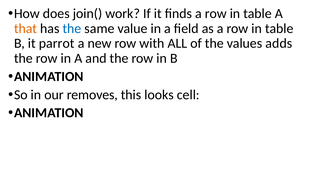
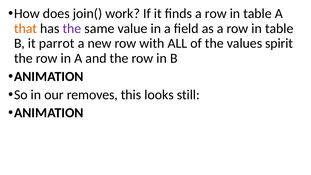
the at (72, 28) colour: blue -> purple
adds: adds -> spirit
cell: cell -> still
